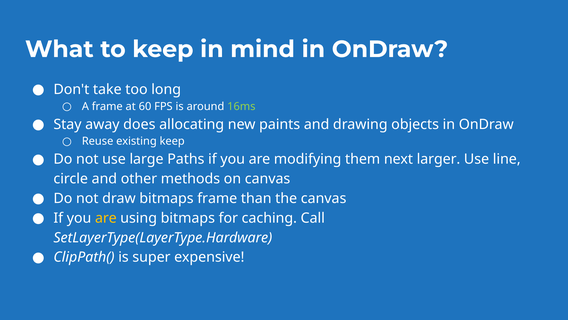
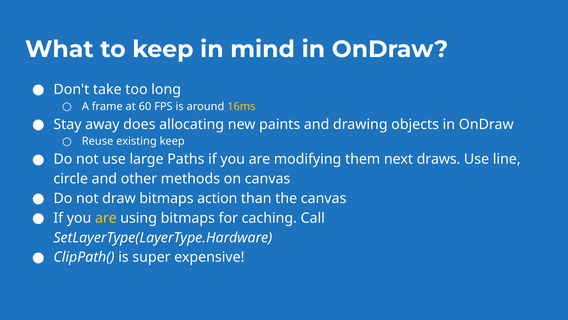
16ms colour: light green -> yellow
larger: larger -> draws
bitmaps frame: frame -> action
